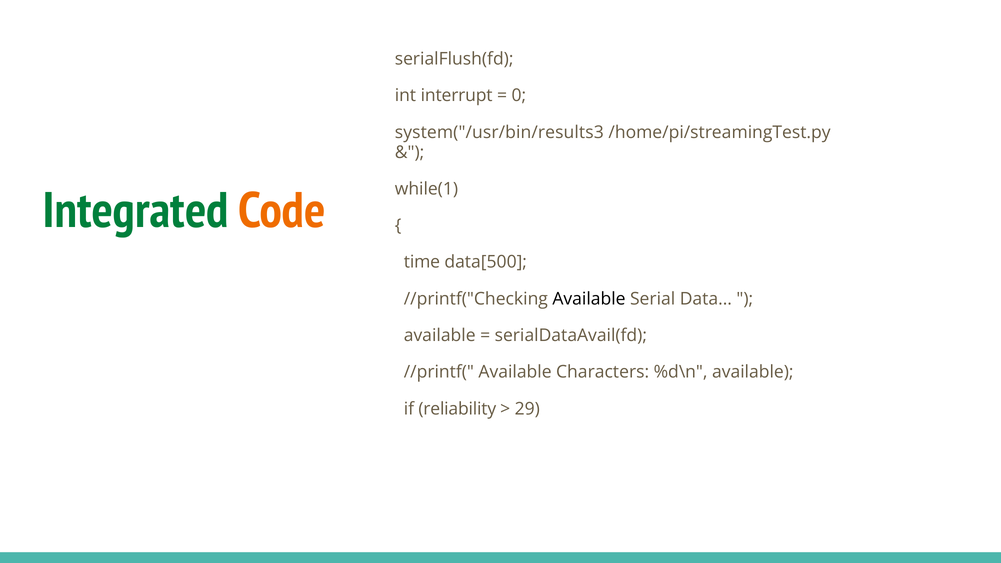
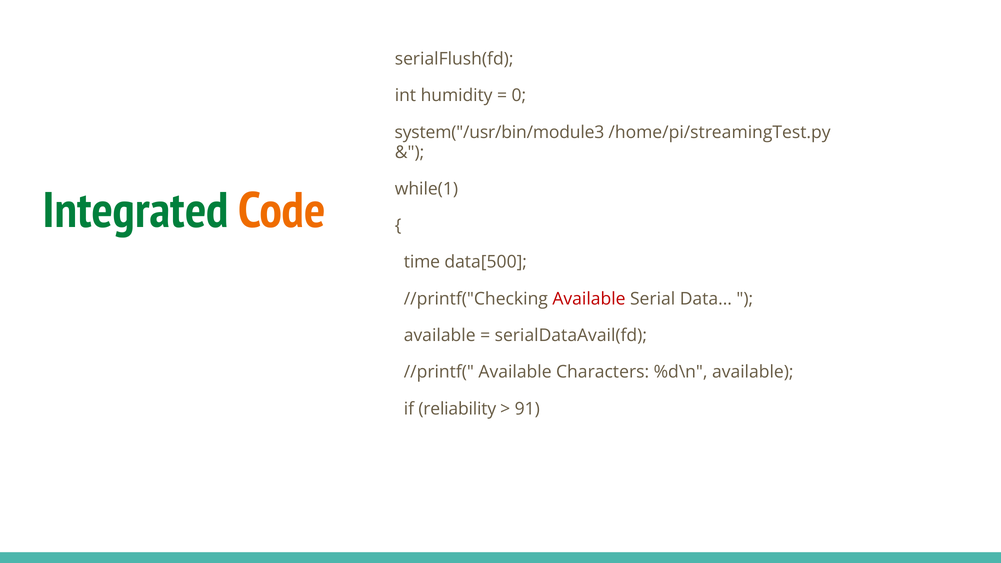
interrupt: interrupt -> humidity
system("/usr/bin/results3: system("/usr/bin/results3 -> system("/usr/bin/module3
Available at (589, 299) colour: black -> red
29: 29 -> 91
